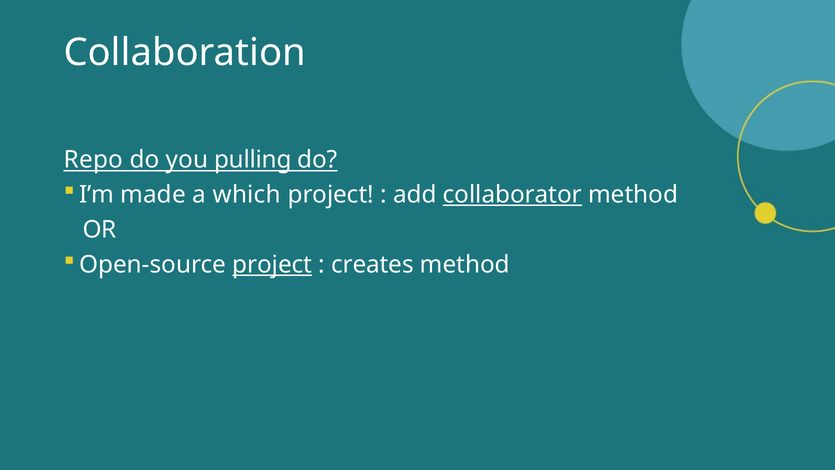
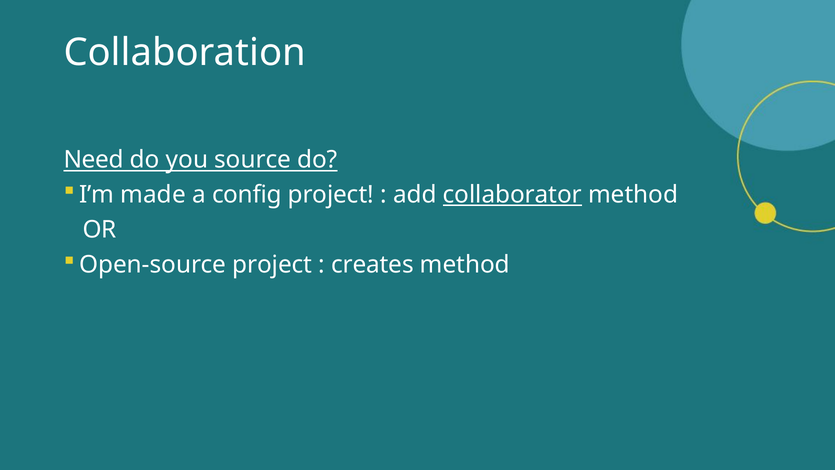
Repo: Repo -> Need
pulling: pulling -> source
which: which -> config
project at (272, 265) underline: present -> none
